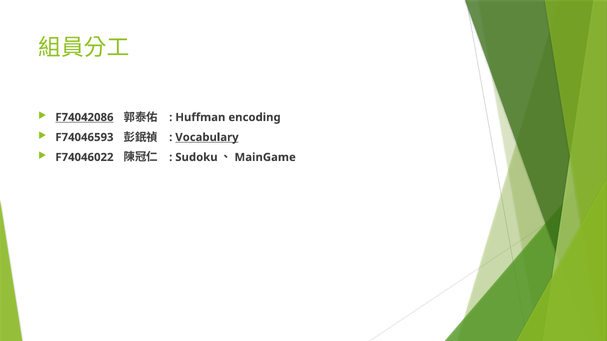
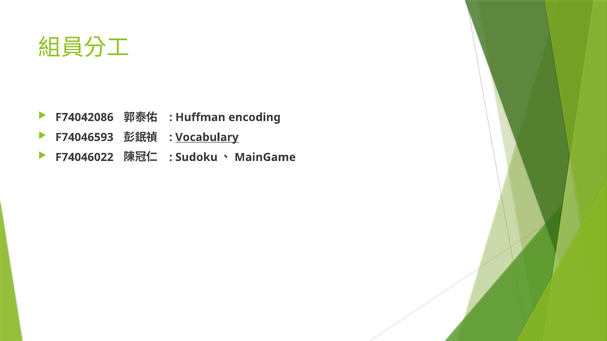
F74042086 underline: present -> none
